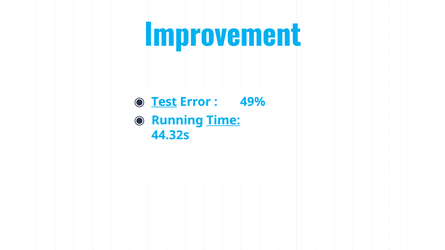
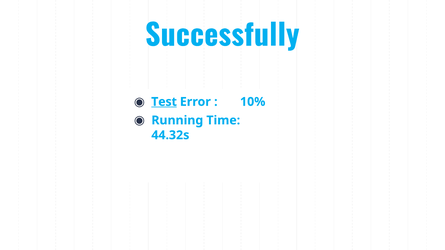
Improvement: Improvement -> Successfully
49%: 49% -> 10%
Time underline: present -> none
